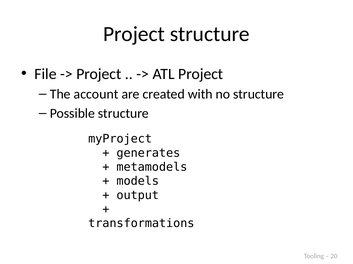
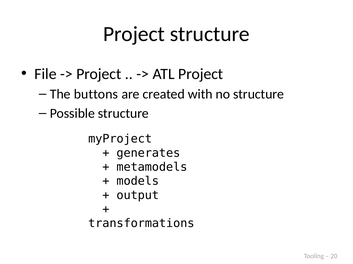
account: account -> buttons
